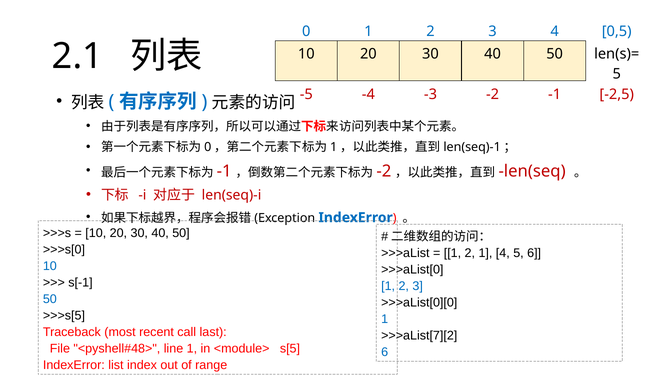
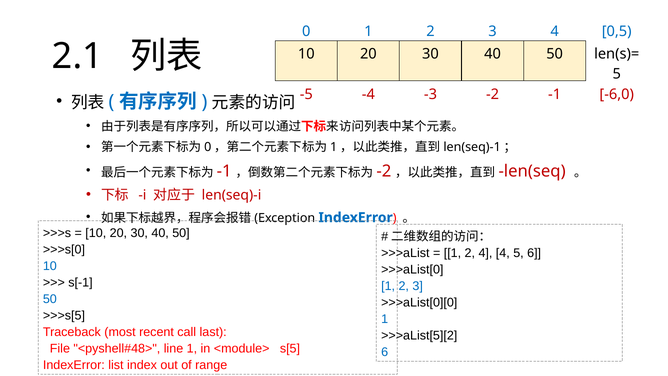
-2,5: -2,5 -> -6,0
2 1: 1 -> 4
>>>aList[7][2: >>>aList[7][2 -> >>>aList[5][2
